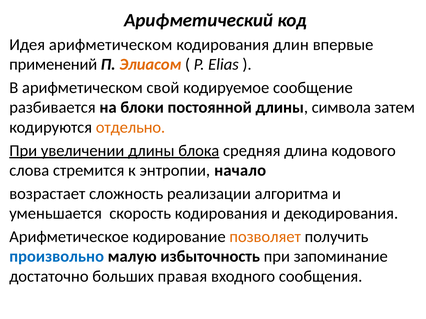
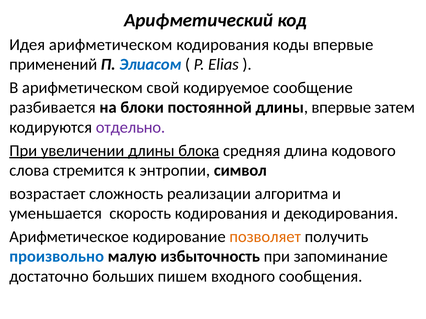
длин: длин -> коды
Элиасом colour: orange -> blue
длины символа: символа -> впервые
отдельно colour: orange -> purple
начало: начало -> символ
правая: правая -> пишем
